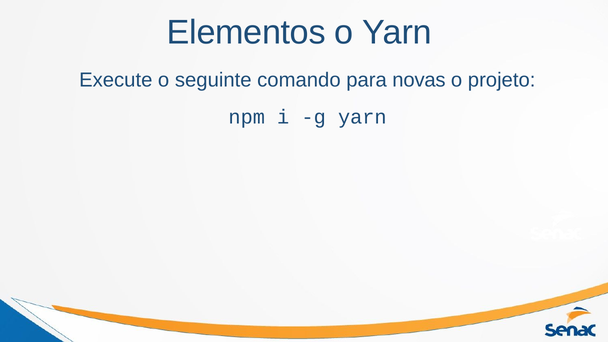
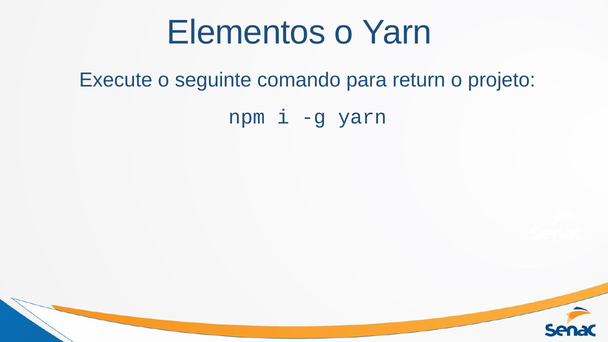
novas: novas -> return
